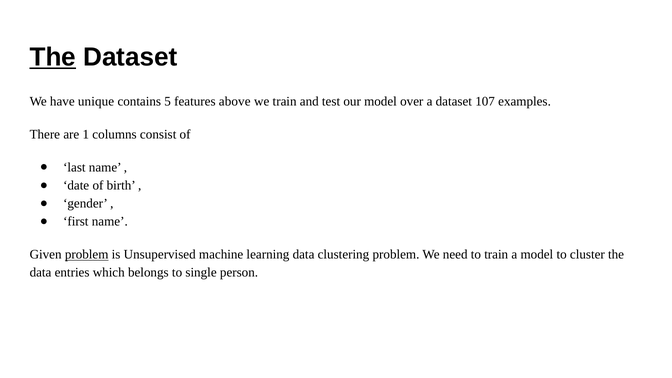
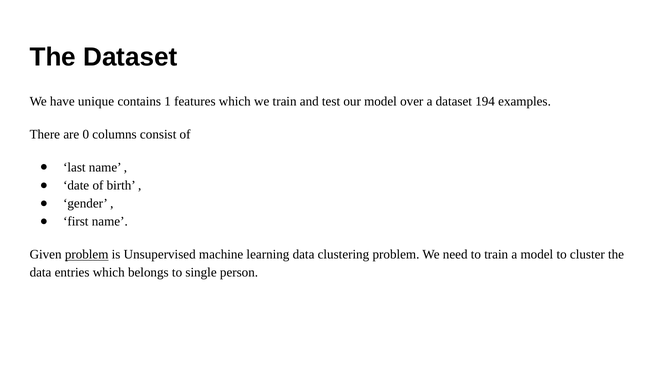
The at (53, 57) underline: present -> none
5: 5 -> 1
features above: above -> which
107: 107 -> 194
1: 1 -> 0
